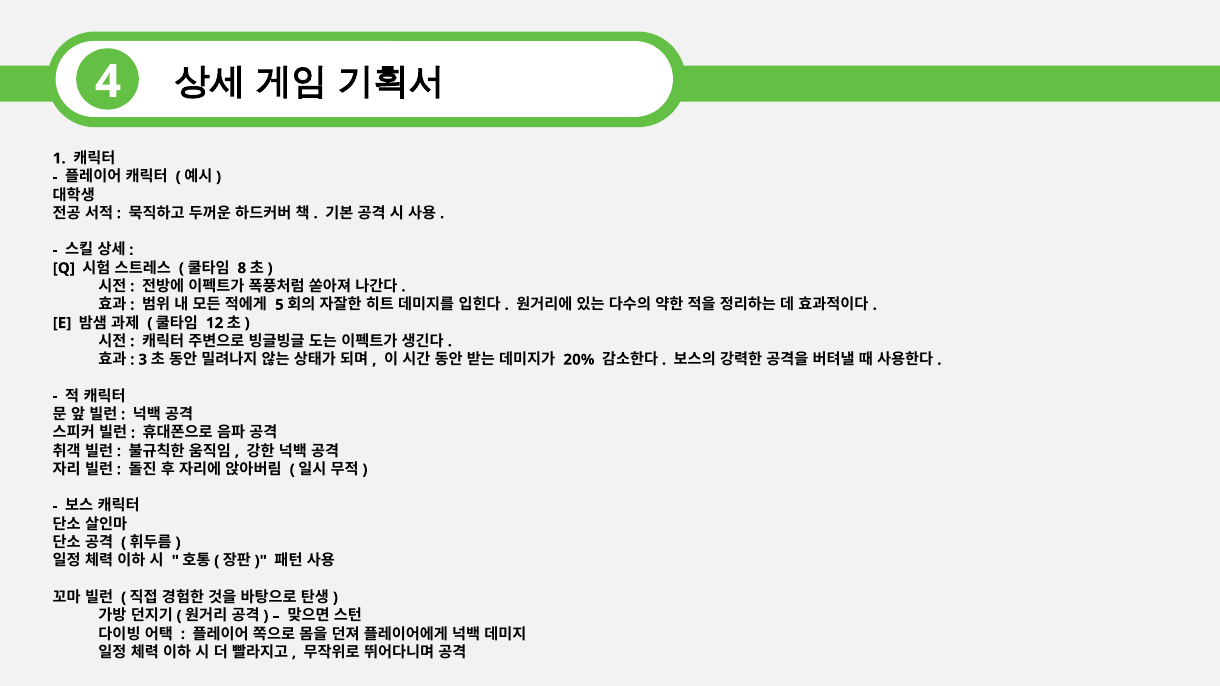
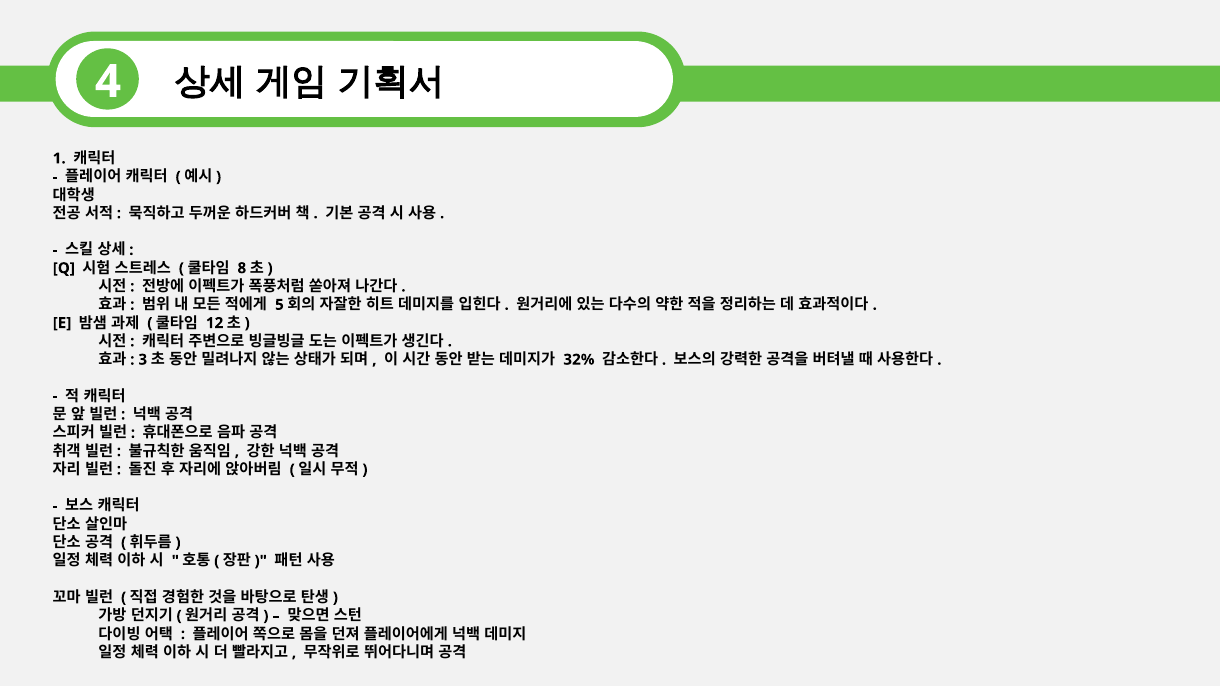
20%: 20% -> 32%
